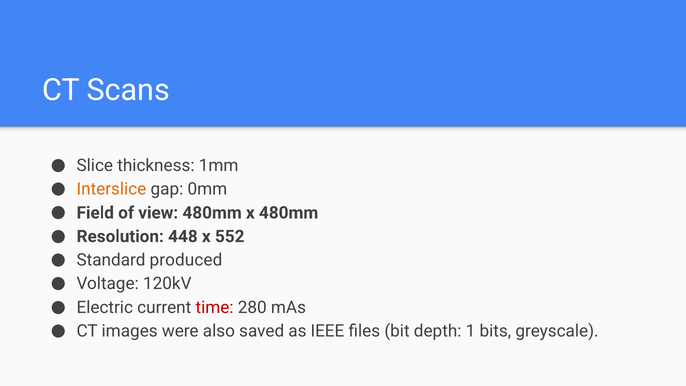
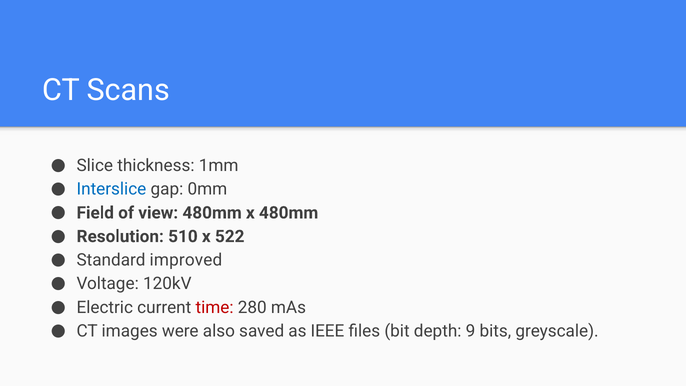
Interslice colour: orange -> blue
448: 448 -> 510
552: 552 -> 522
produced: produced -> improved
1: 1 -> 9
